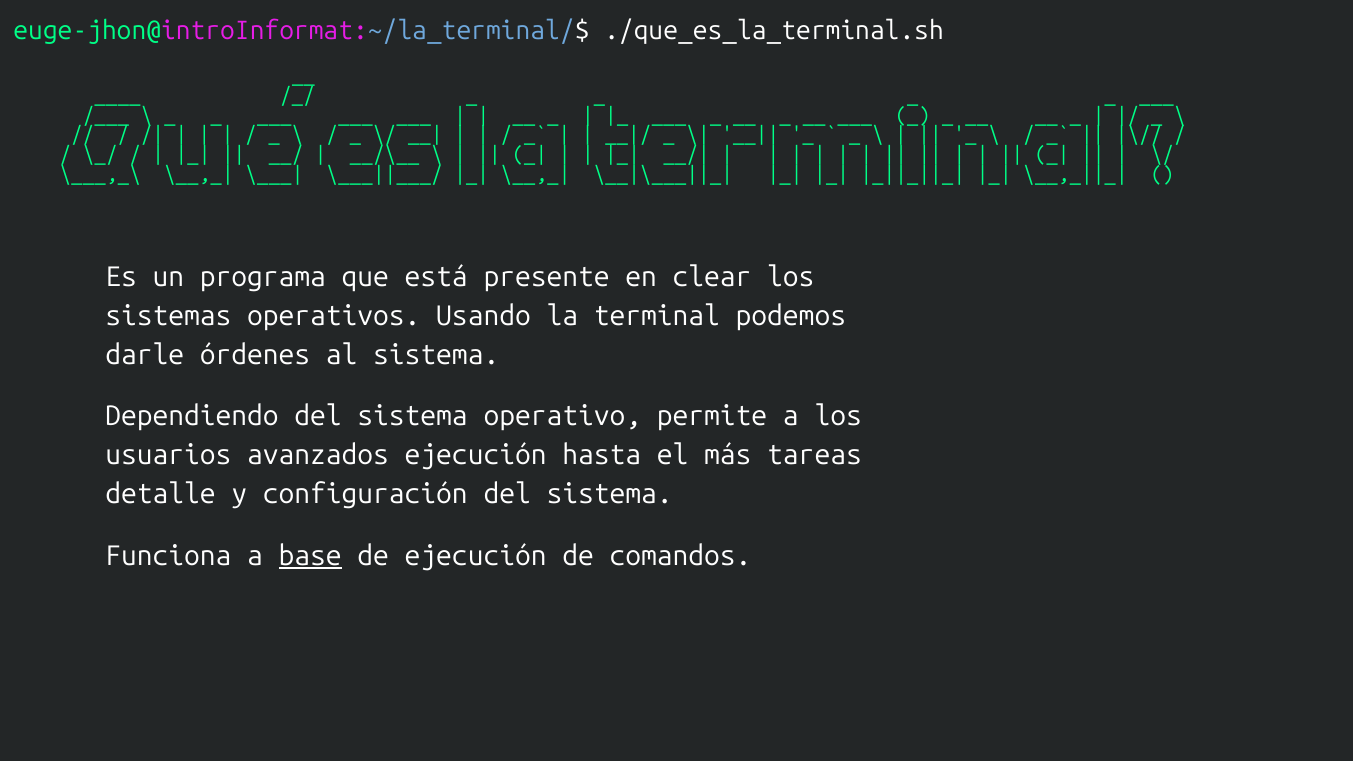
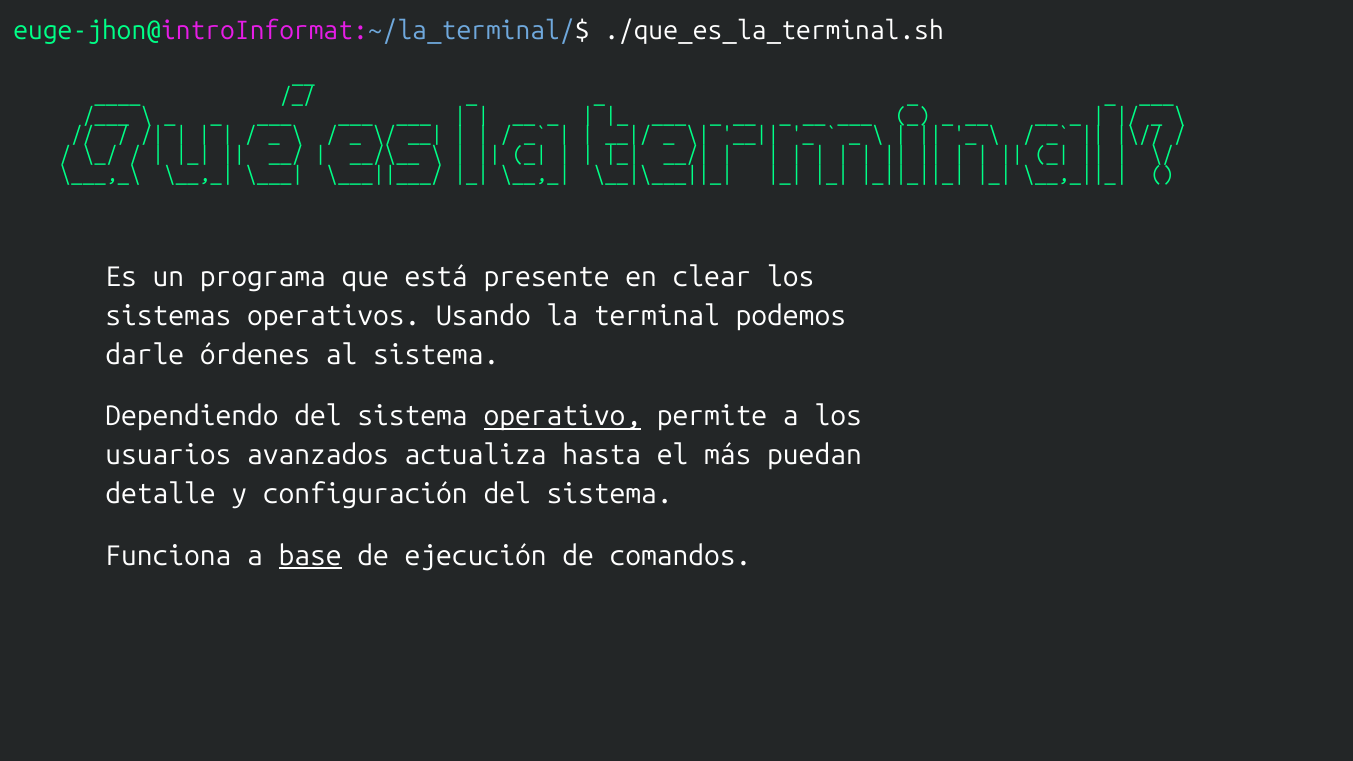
operativo underline: none -> present
avanzados ejecución: ejecución -> actualiza
tareas: tareas -> puedan
